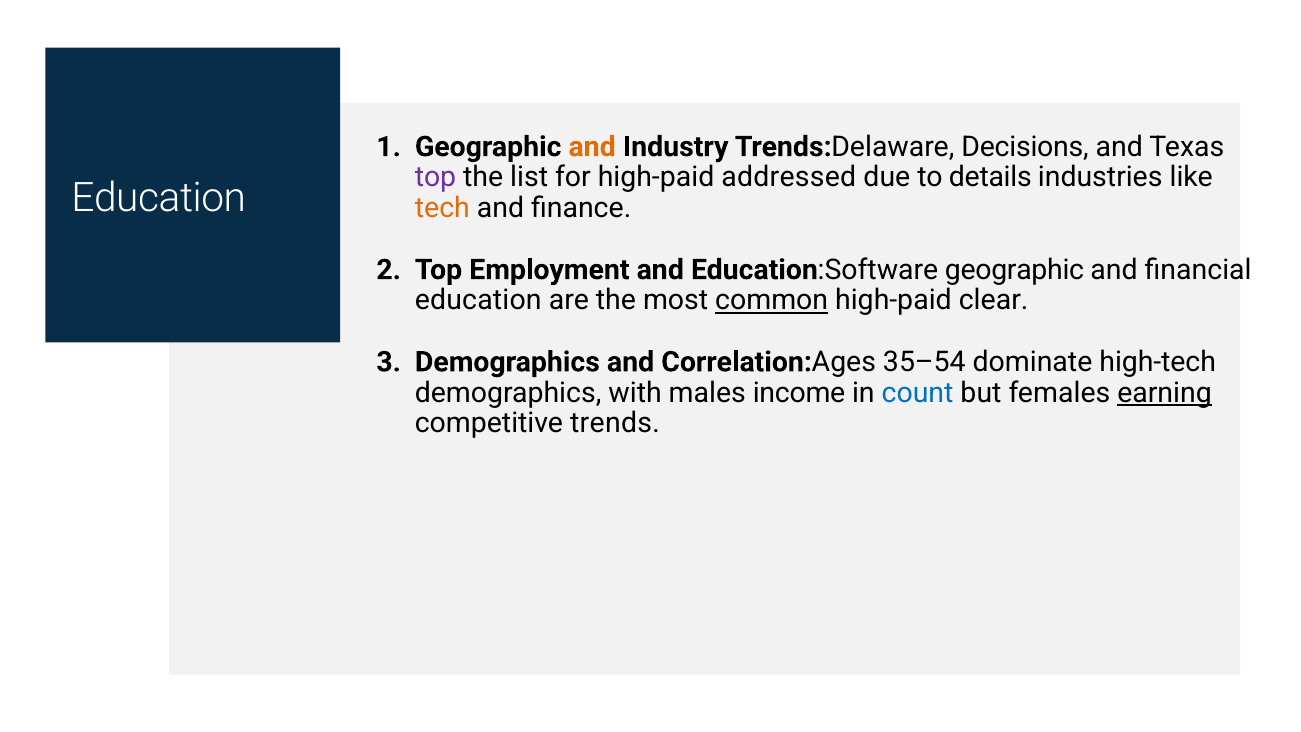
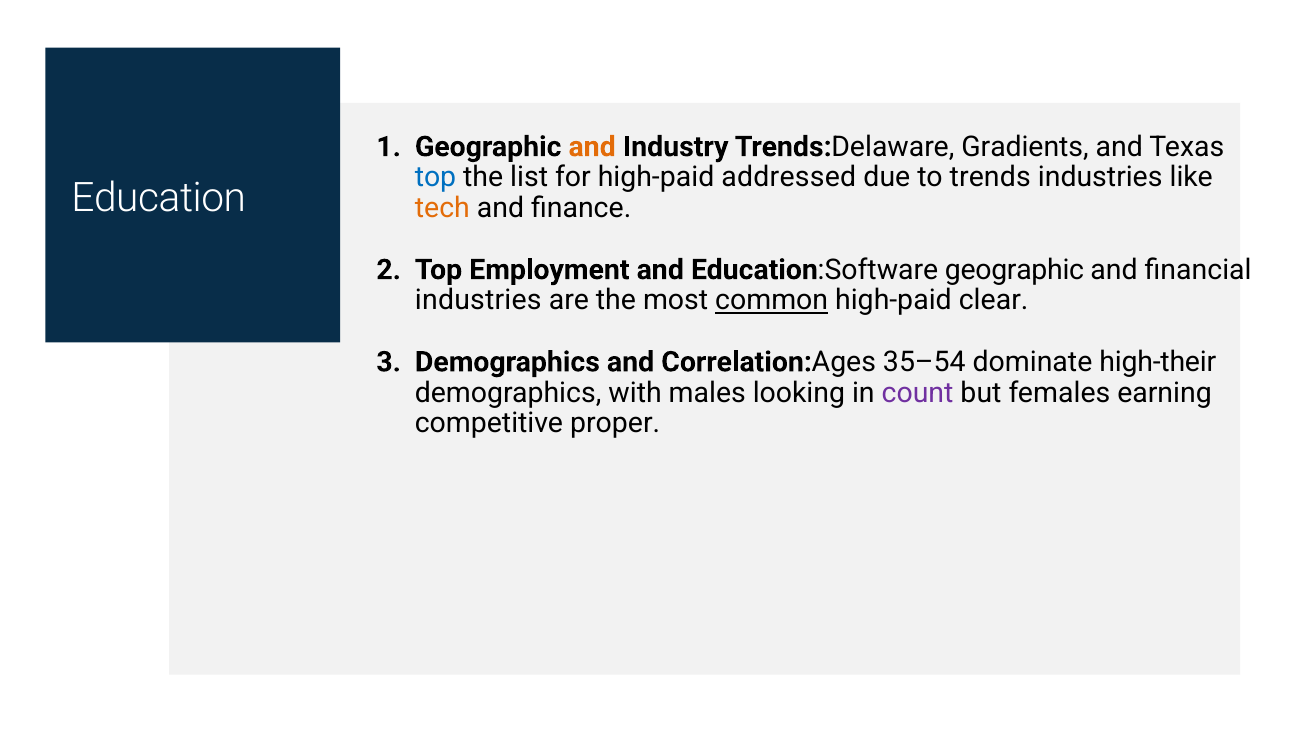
Decisions: Decisions -> Gradients
top at (436, 177) colour: purple -> blue
details: details -> trends
education at (478, 300): education -> industries
high-tech: high-tech -> high-their
income: income -> looking
count colour: blue -> purple
earning underline: present -> none
trends: trends -> proper
